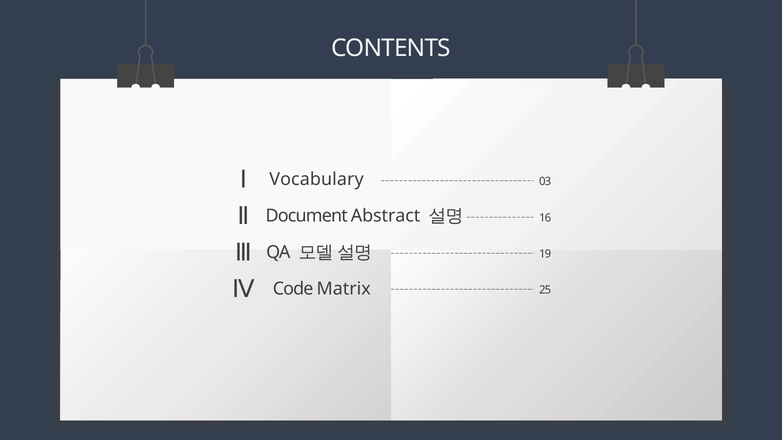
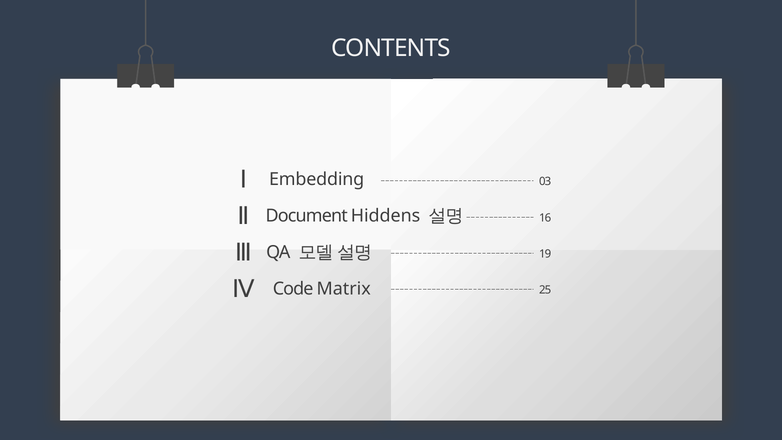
Vocabulary: Vocabulary -> Embedding
Abstract: Abstract -> Hiddens
